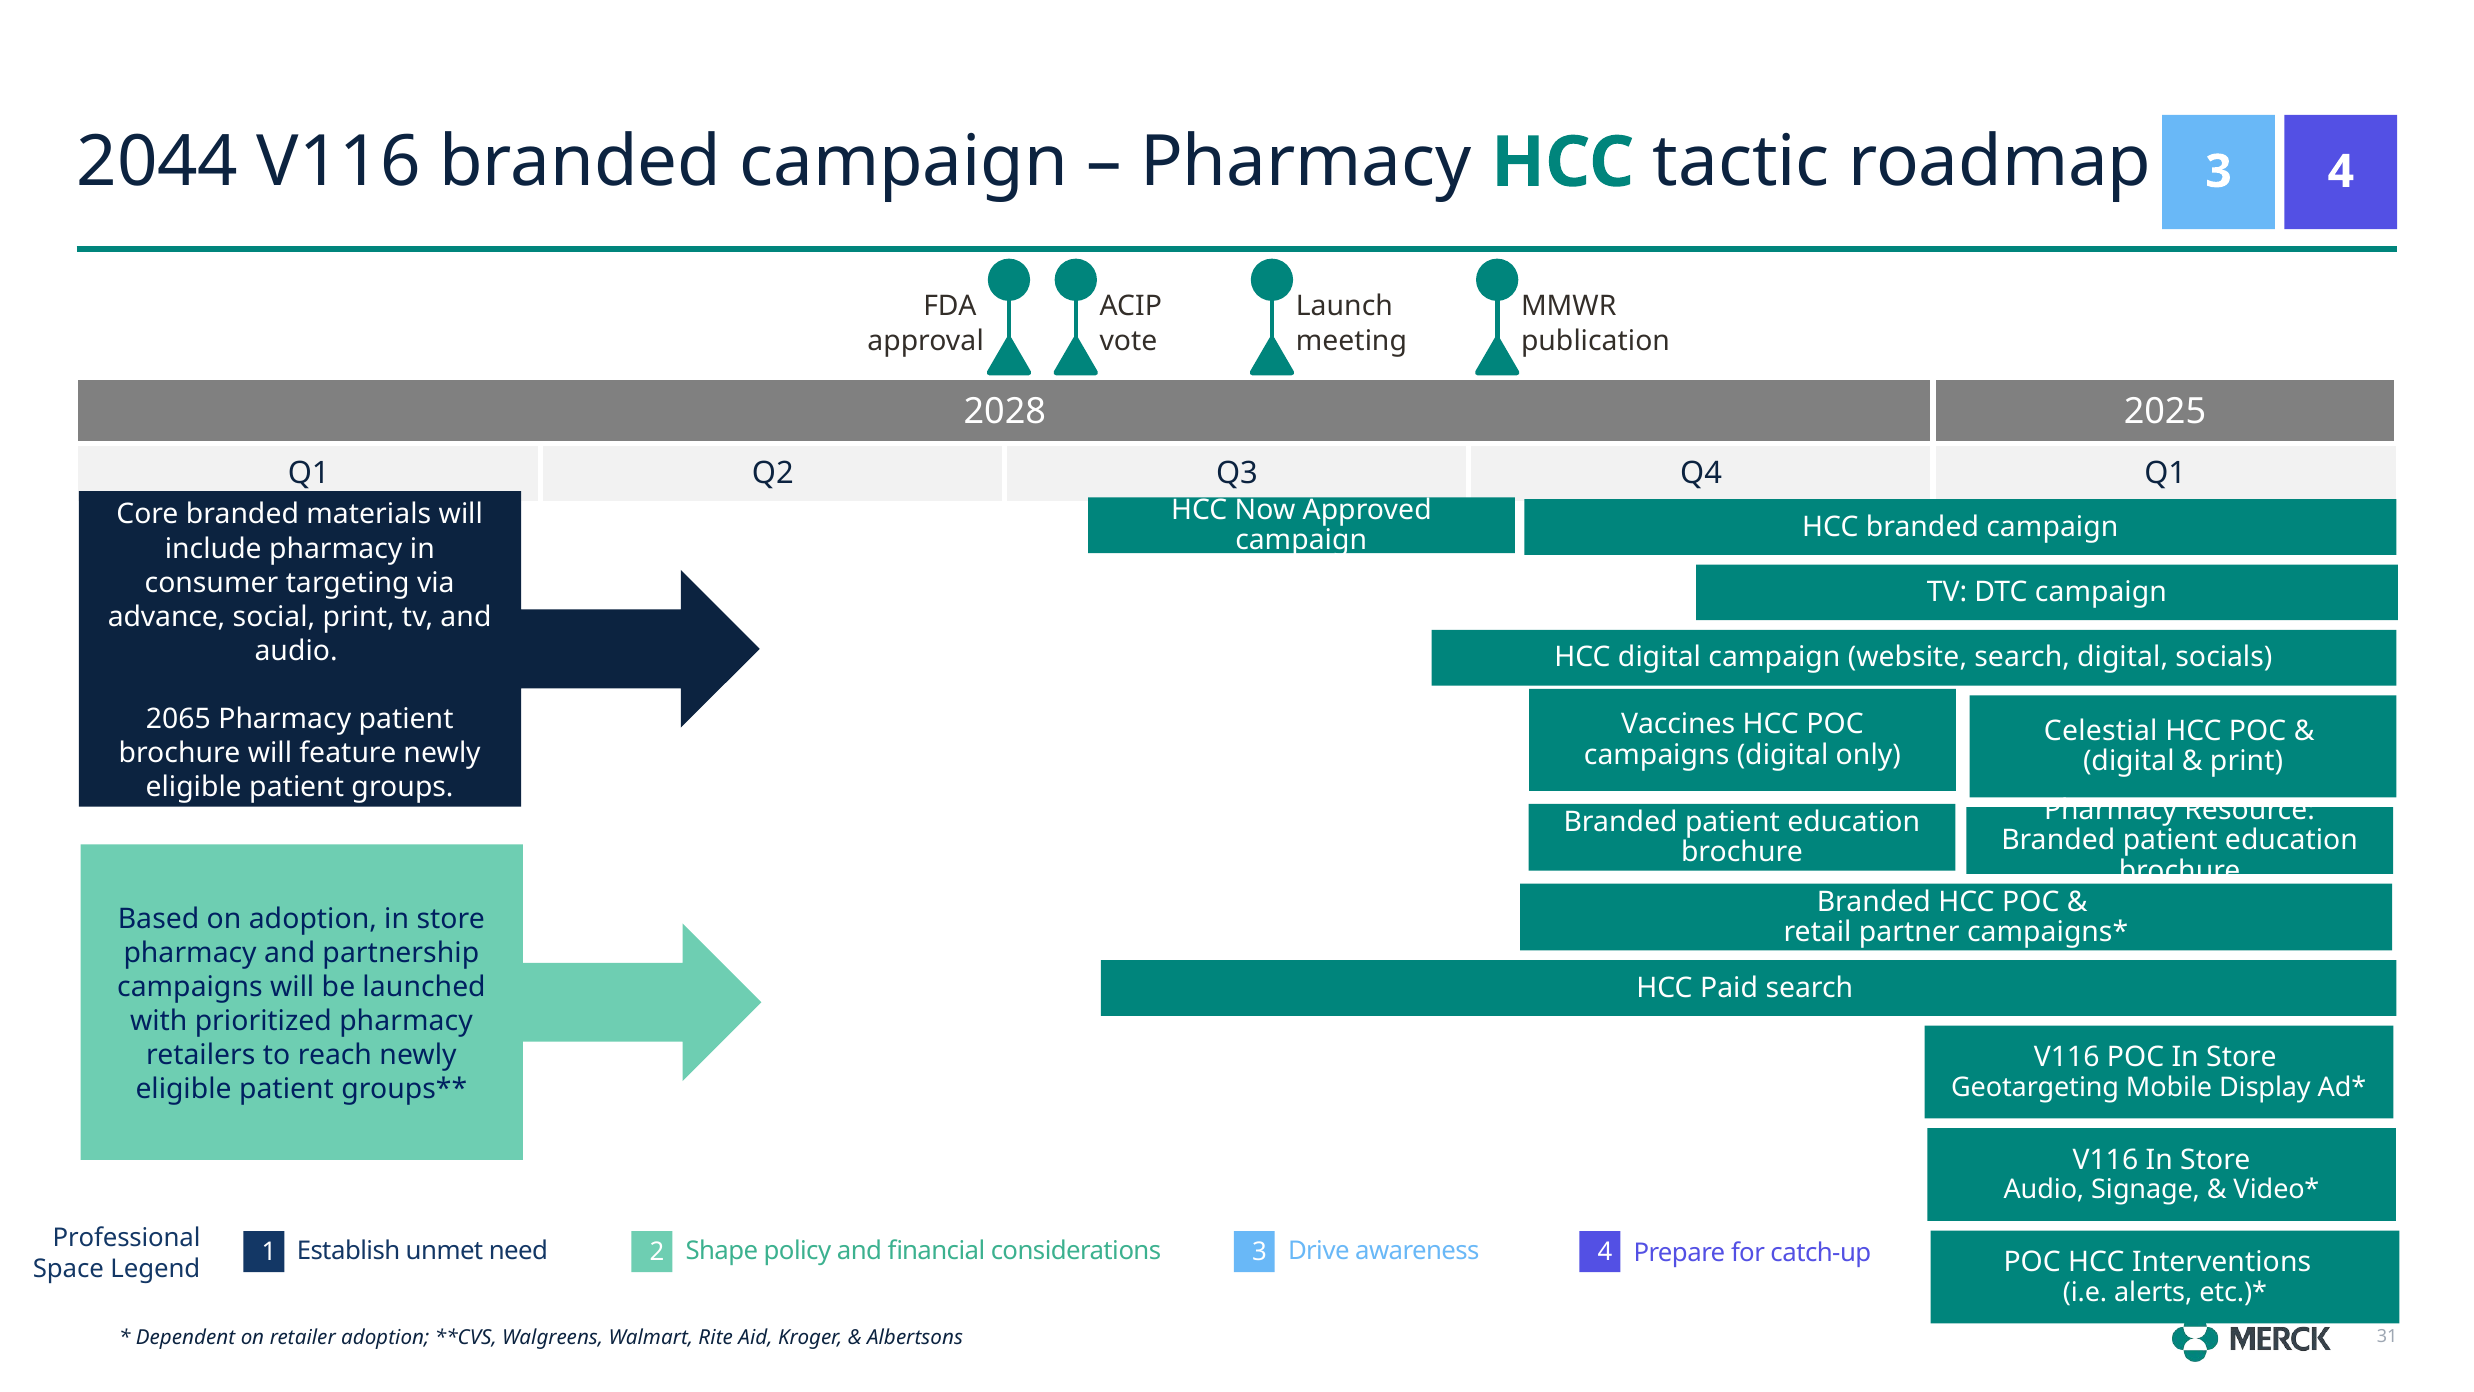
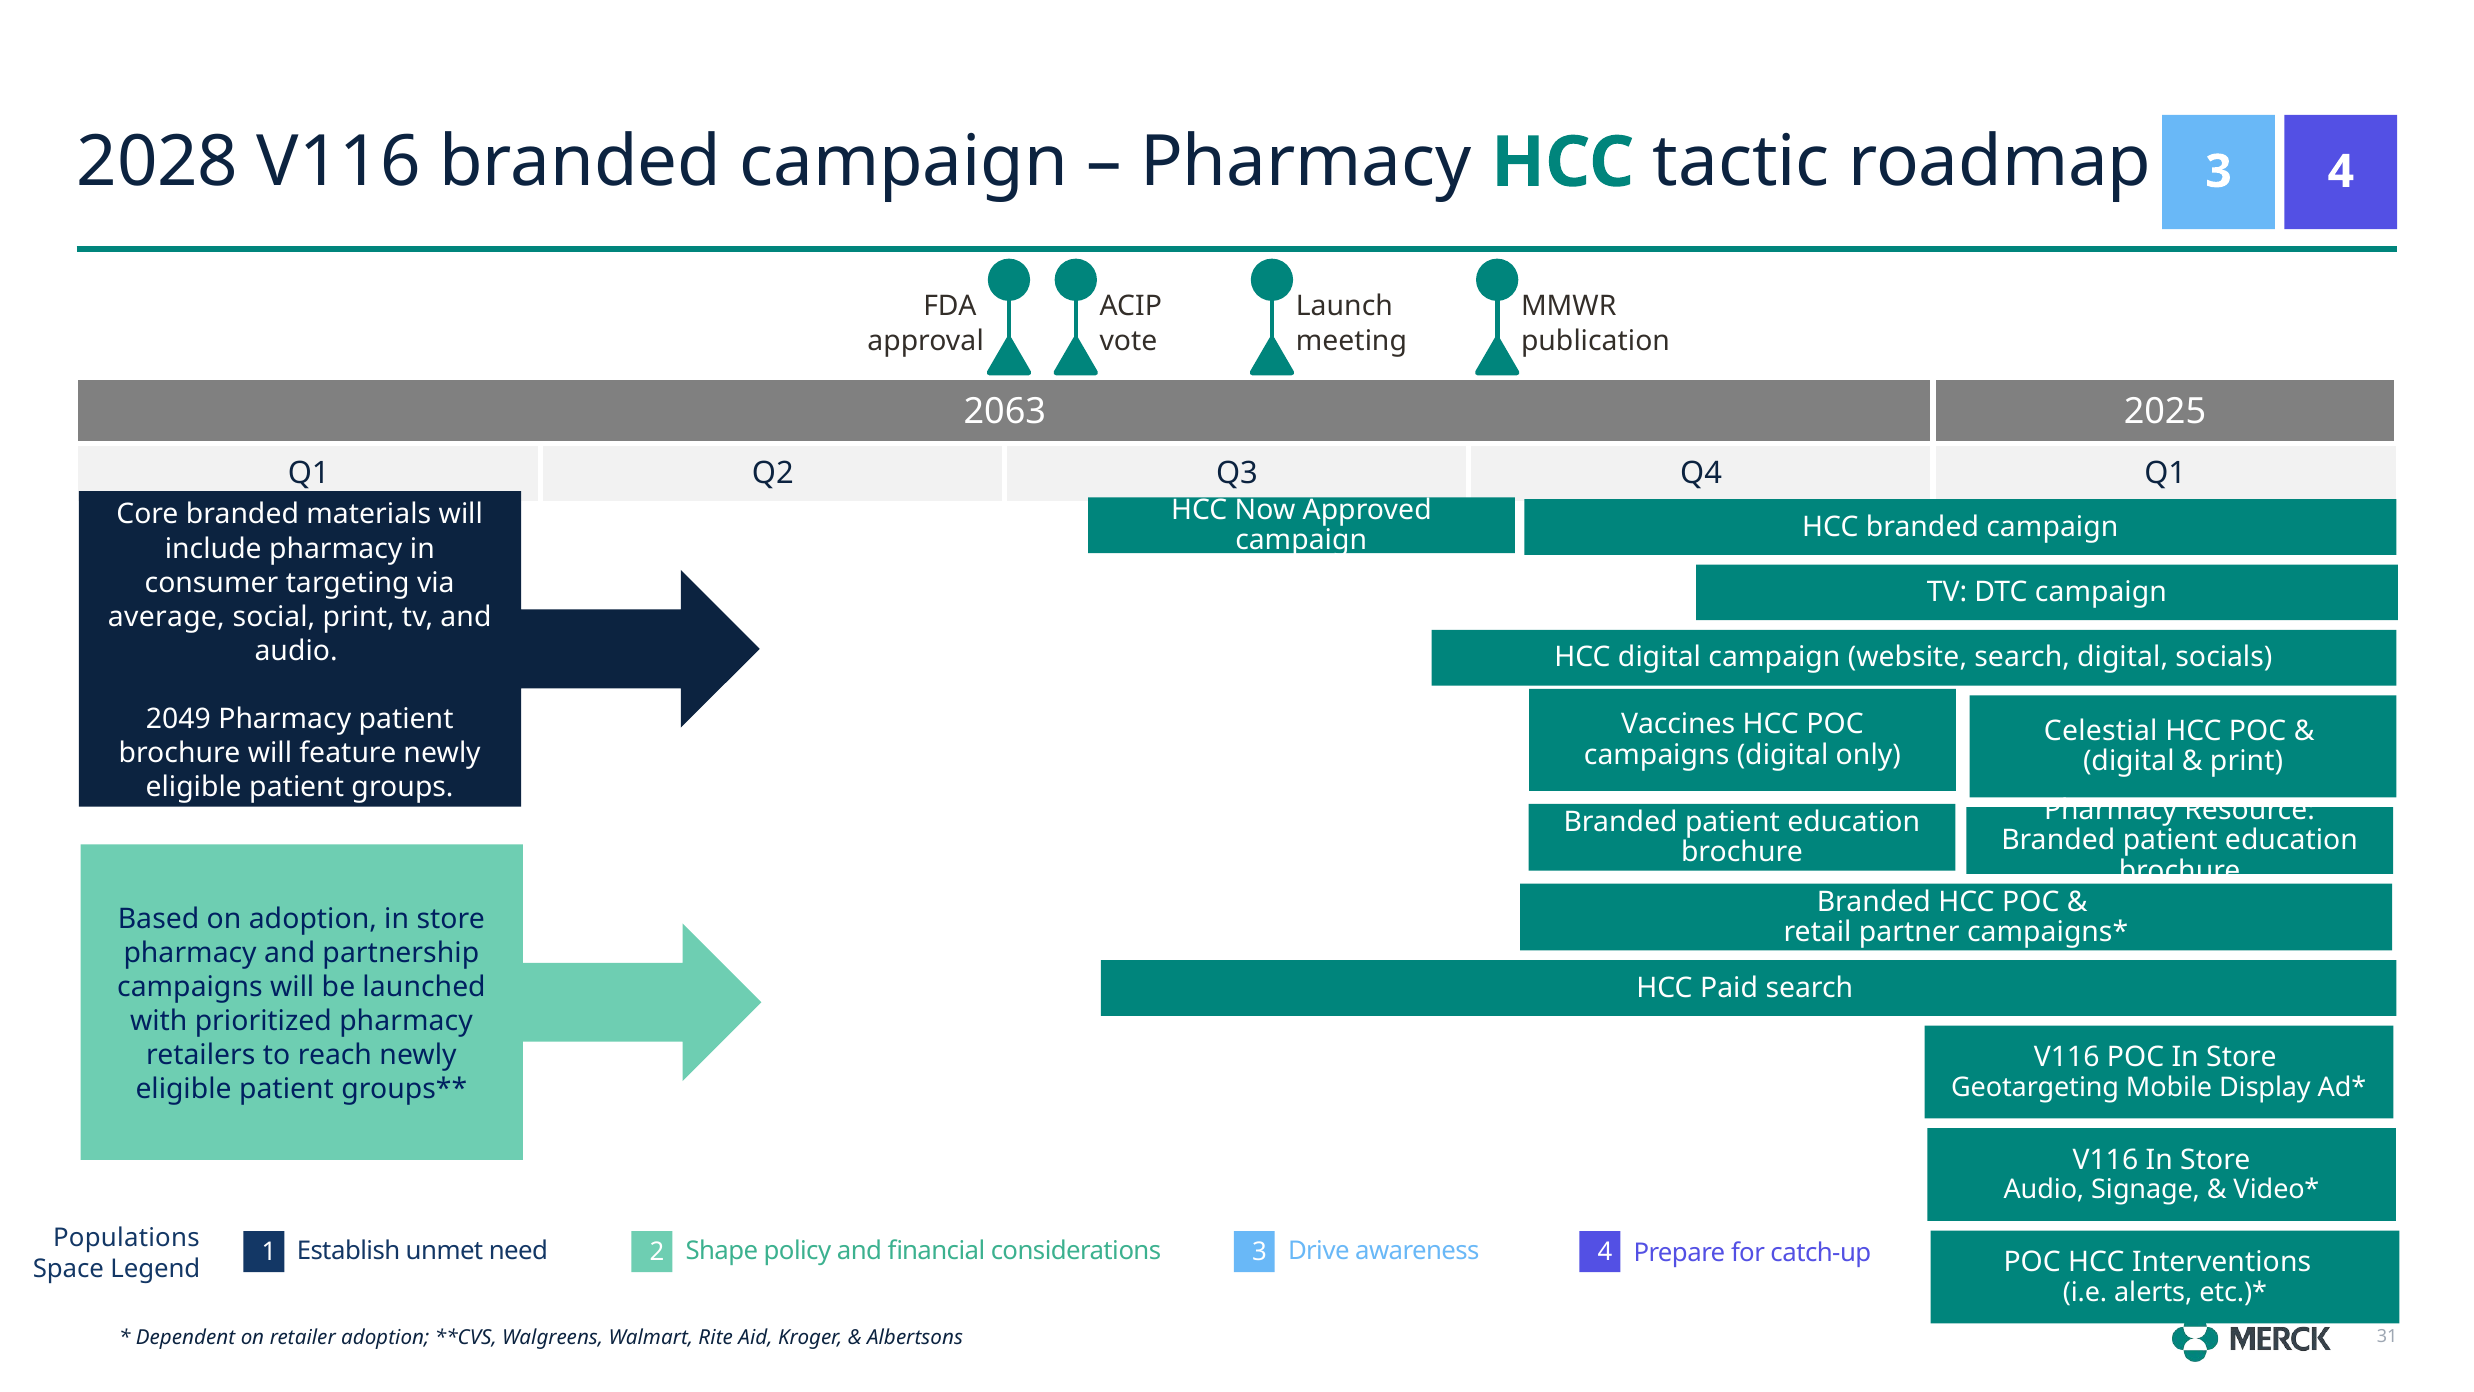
2044: 2044 -> 2028
2028: 2028 -> 2063
advance: advance -> average
2065: 2065 -> 2049
Professional: Professional -> Populations
